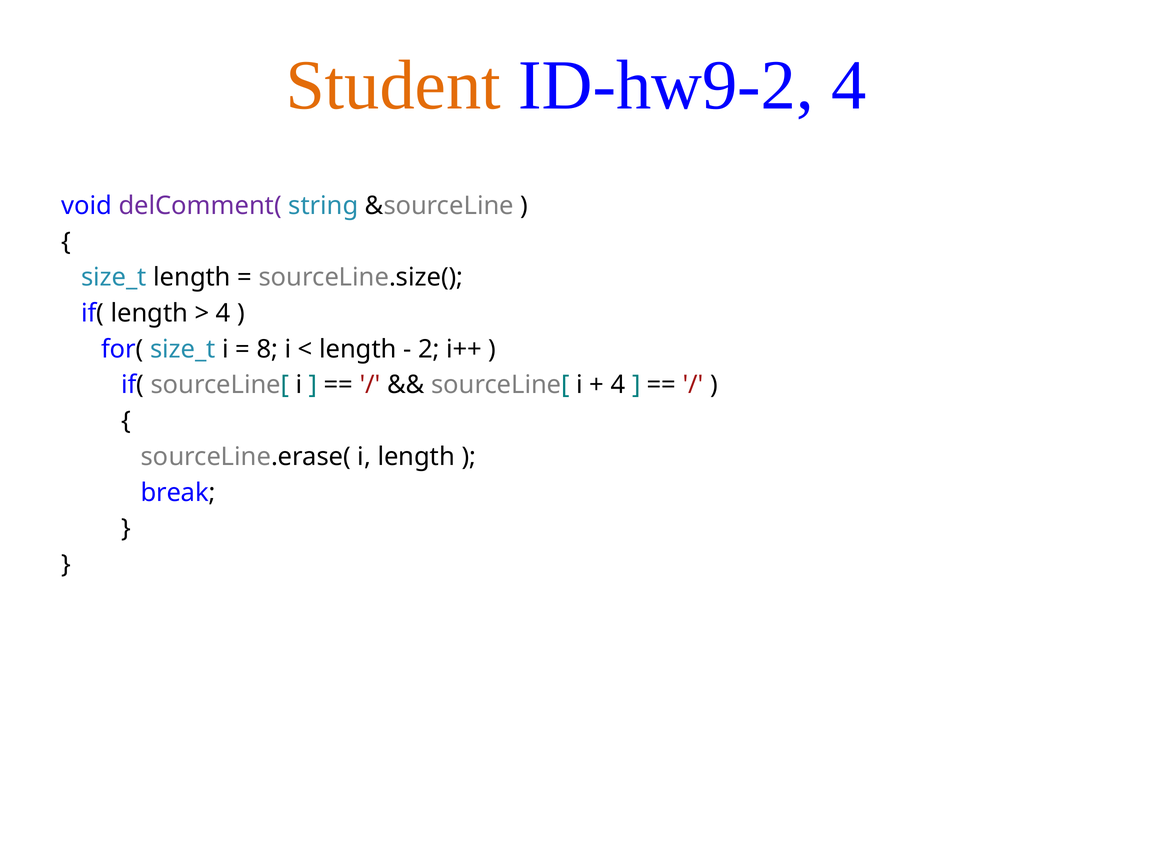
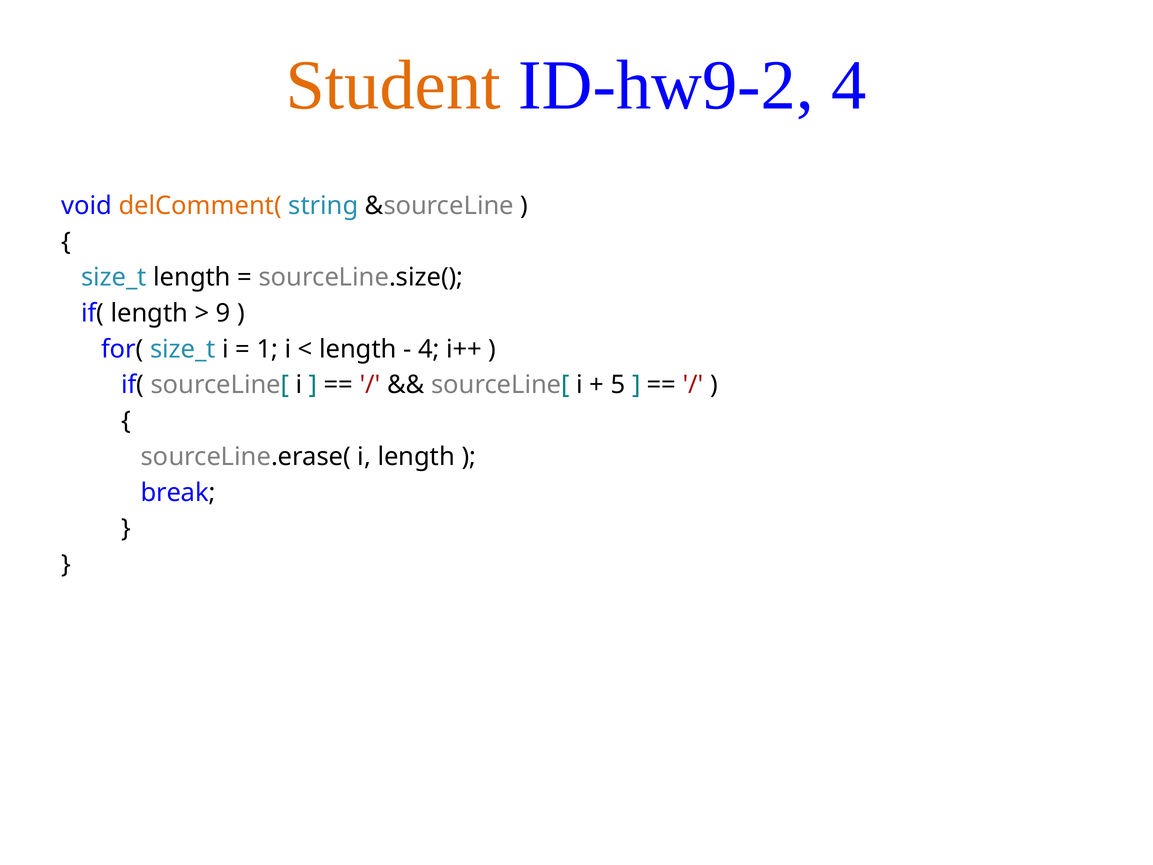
delComment( colour: purple -> orange
4 at (223, 313): 4 -> 9
8: 8 -> 1
2 at (429, 349): 2 -> 4
4 at (618, 385): 4 -> 5
